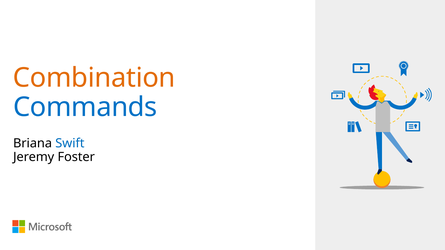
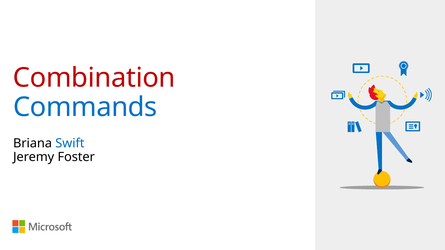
Combination colour: orange -> red
